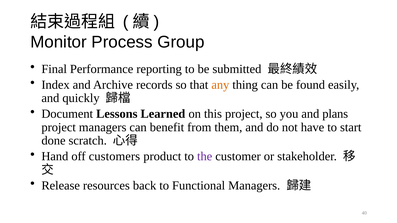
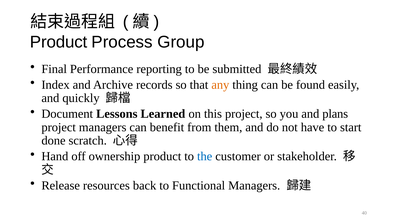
Monitor at (59, 42): Monitor -> Product
customers: customers -> ownership
the colour: purple -> blue
